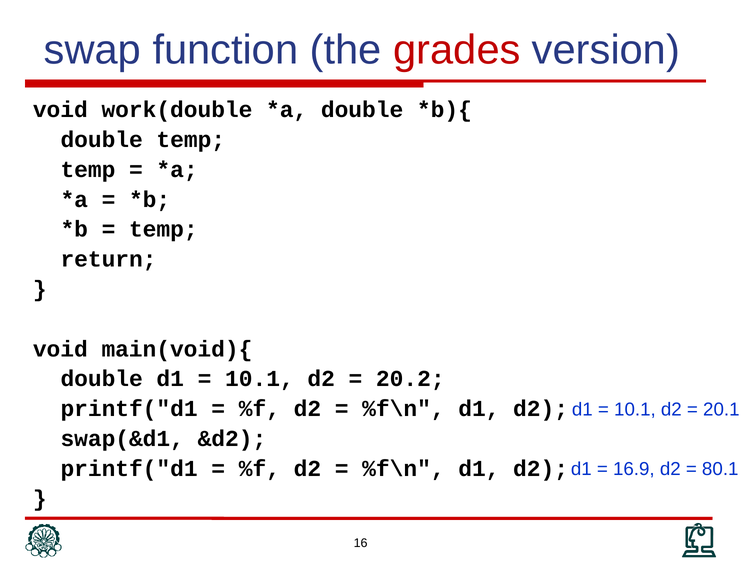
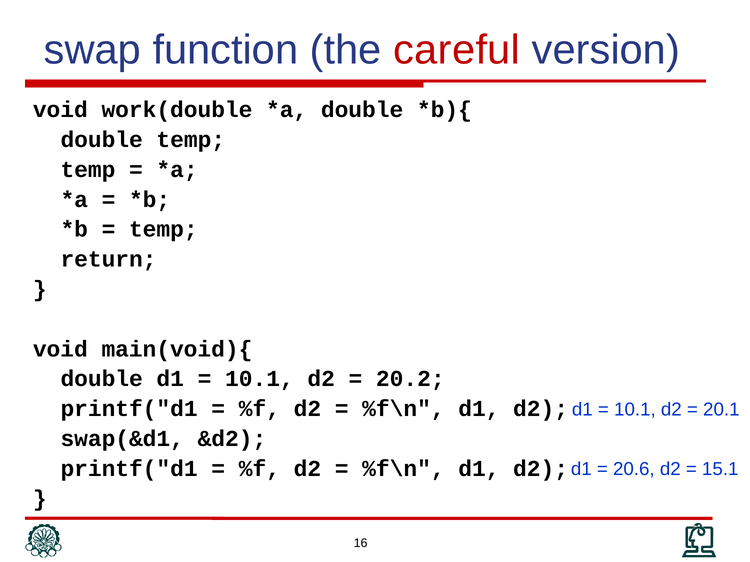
grades: grades -> careful
16.9: 16.9 -> 20.6
80.1: 80.1 -> 15.1
